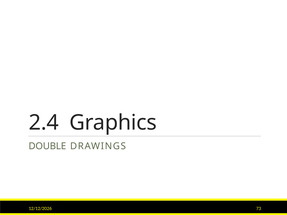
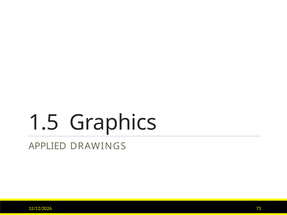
2.4: 2.4 -> 1.5
DOUBLE: DOUBLE -> APPLIED
